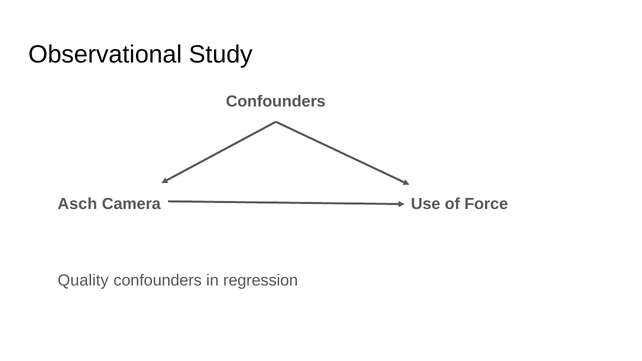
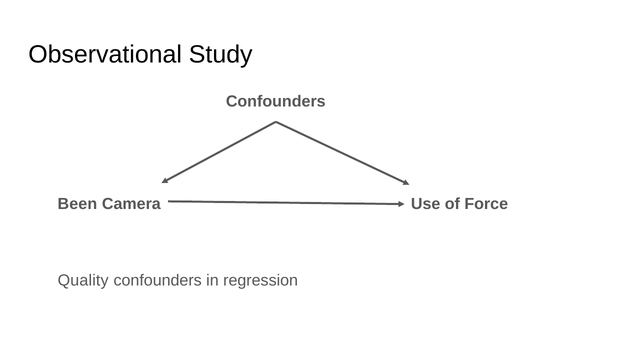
Asch: Asch -> Been
